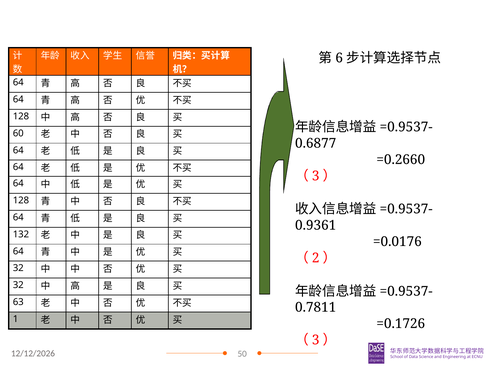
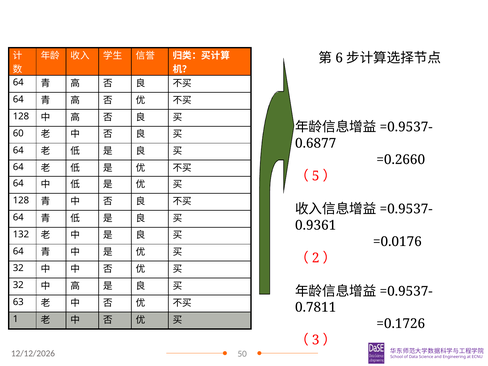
3 at (316, 176): 3 -> 5
